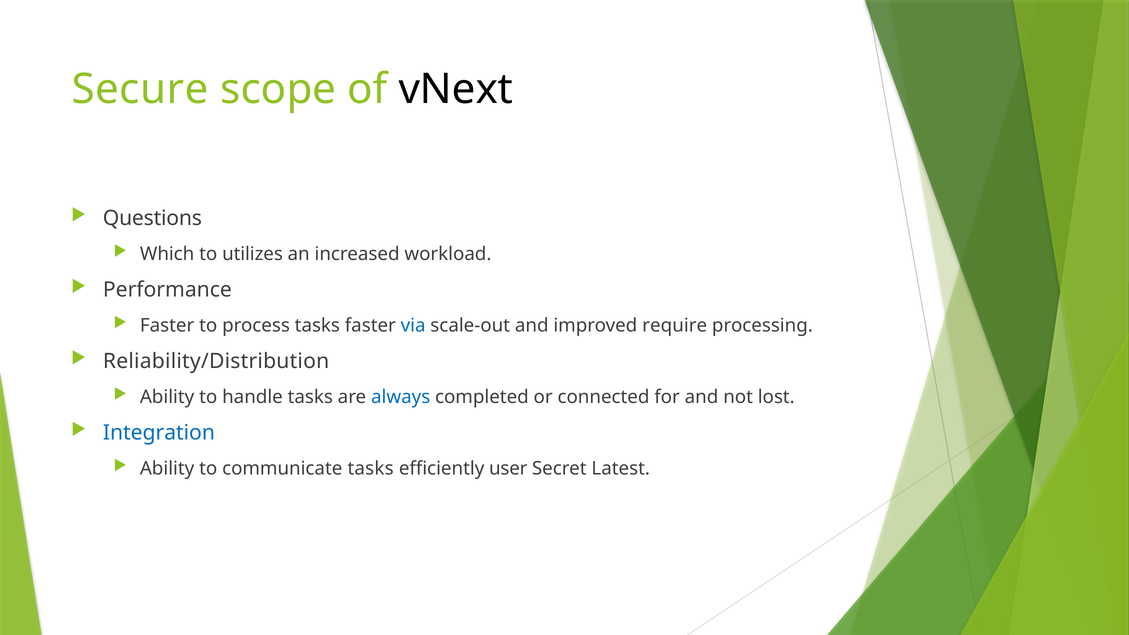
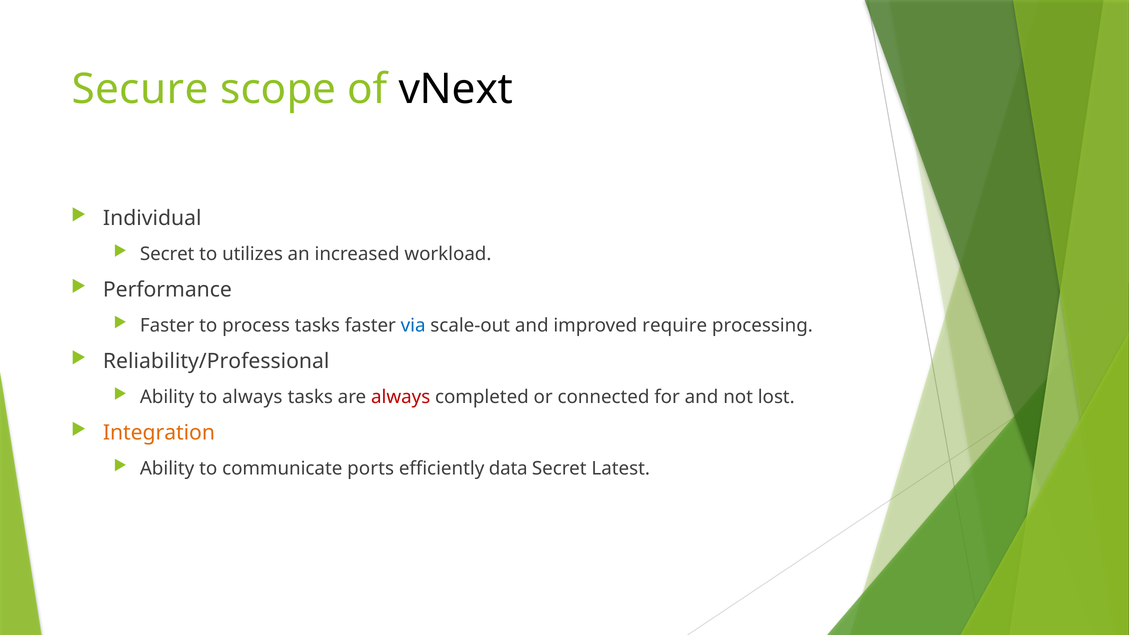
Questions: Questions -> Individual
Which at (167, 254): Which -> Secret
Reliability/Distribution: Reliability/Distribution -> Reliability/Professional
to handle: handle -> always
always at (401, 397) colour: blue -> red
Integration colour: blue -> orange
communicate tasks: tasks -> ports
user: user -> data
